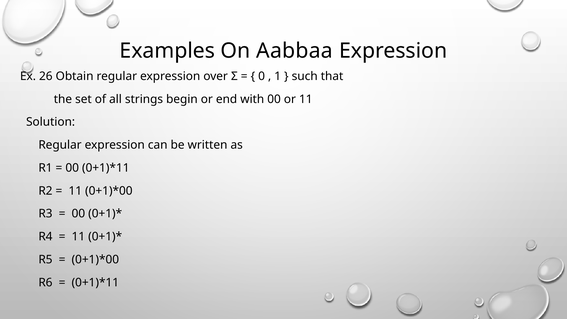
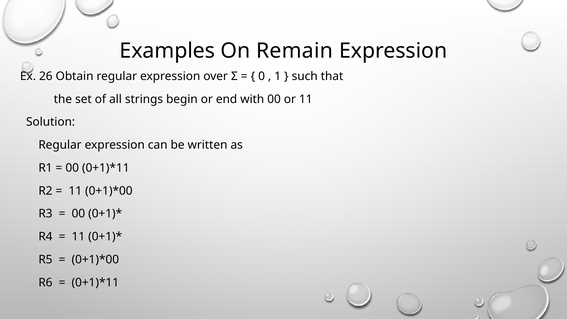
Aabbaa: Aabbaa -> Remain
